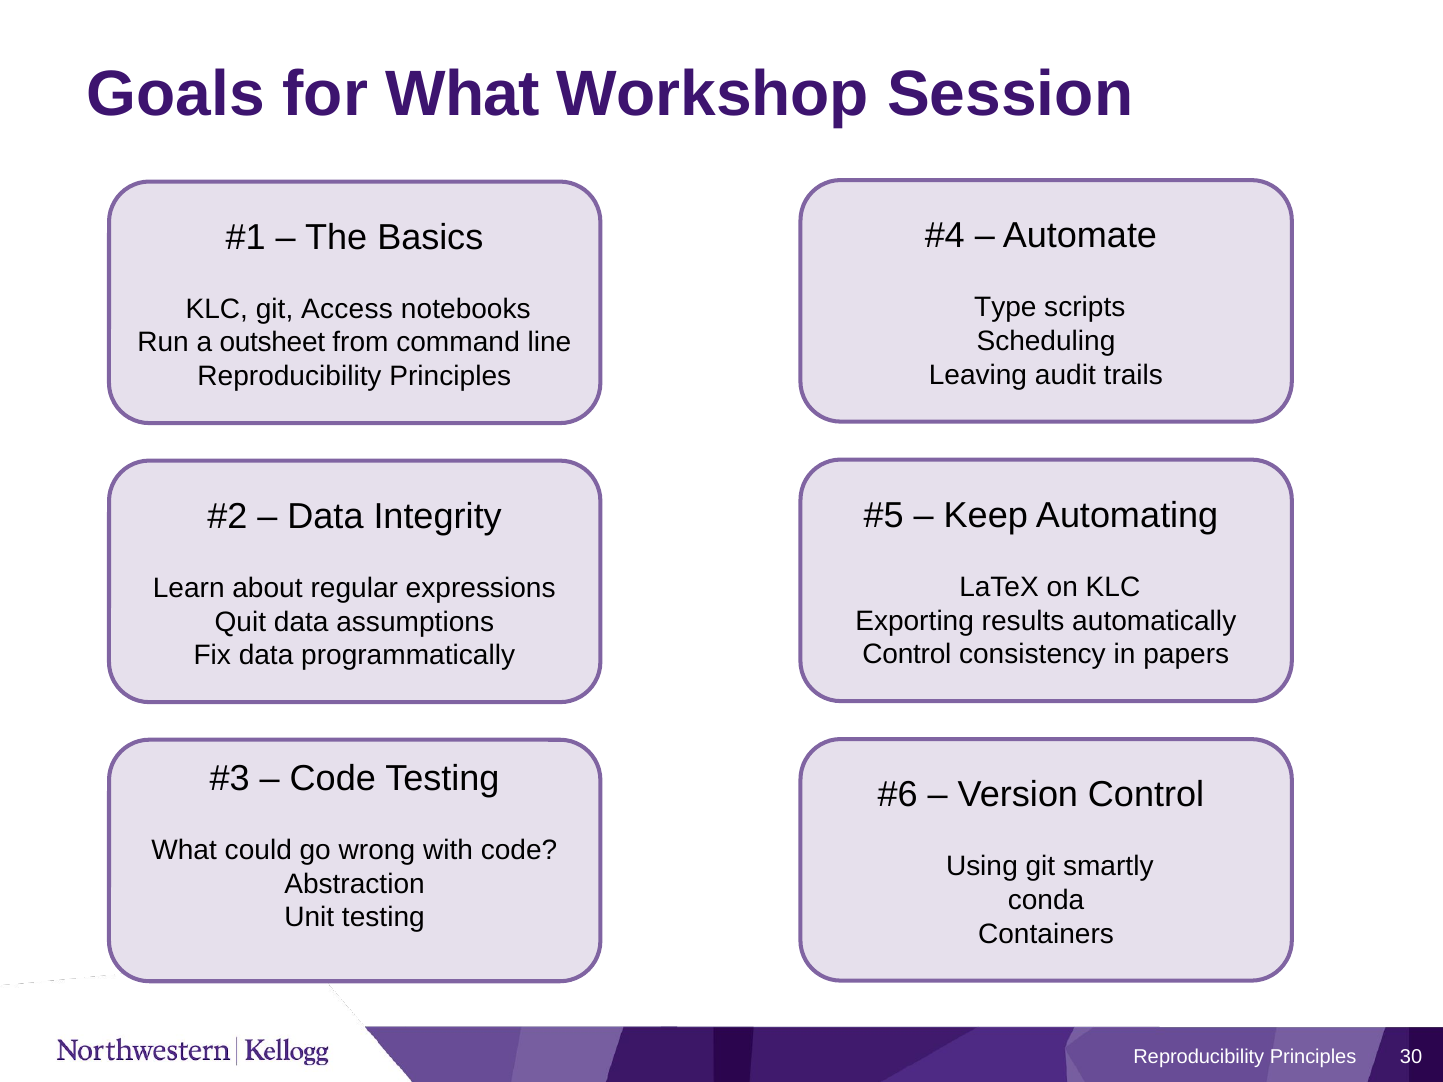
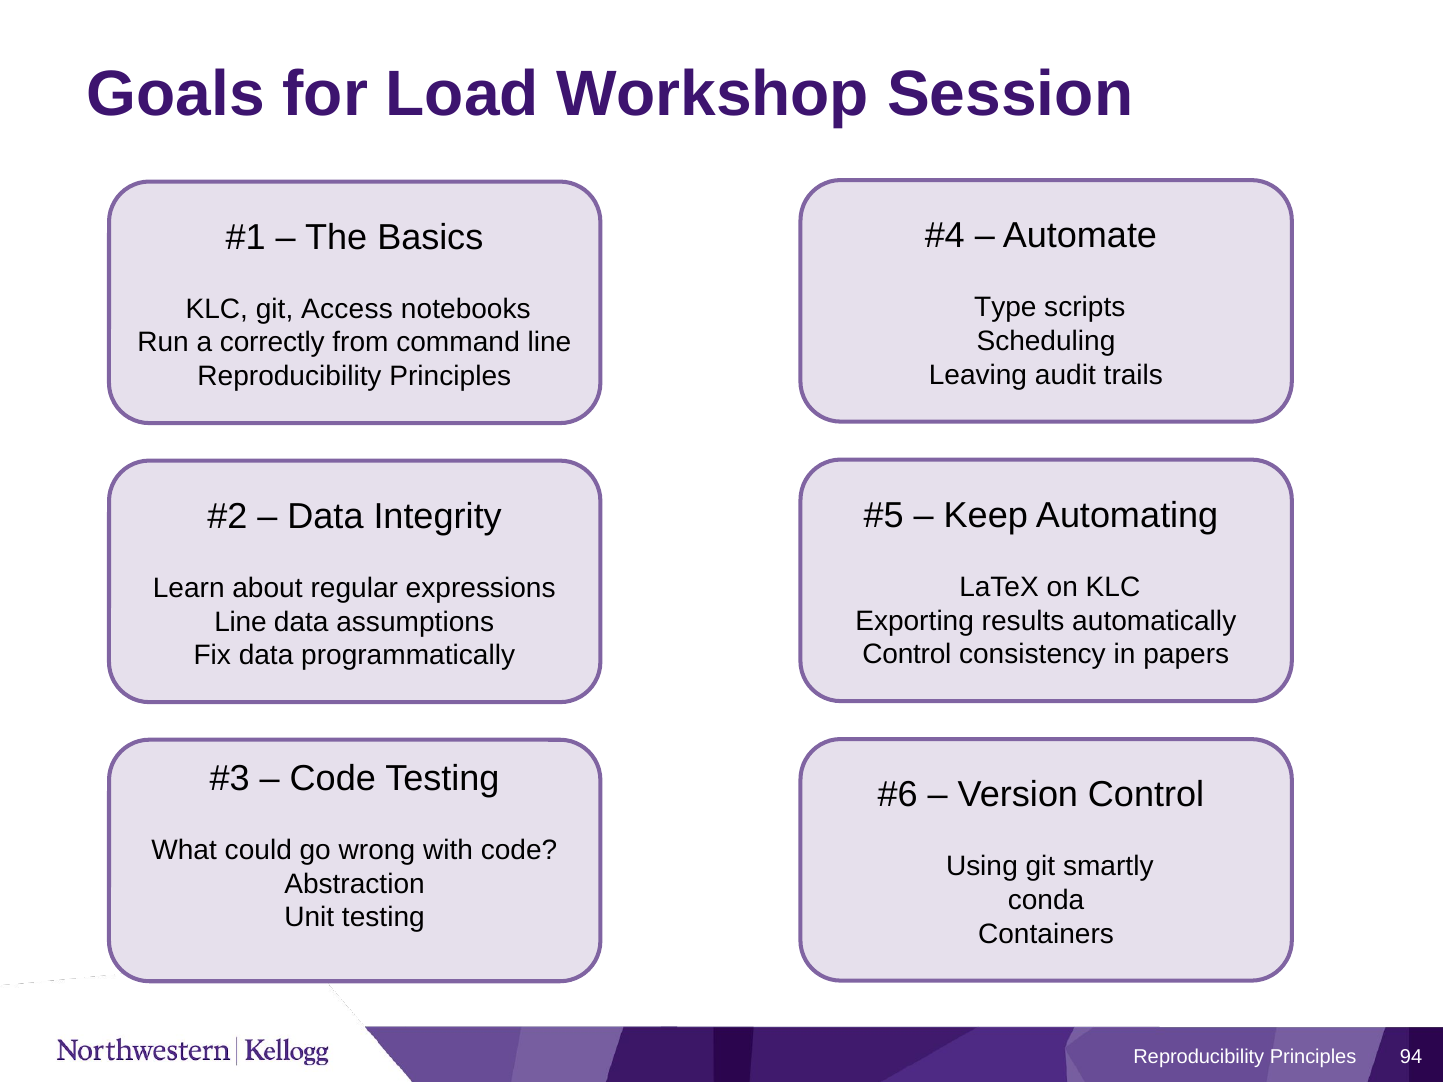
for What: What -> Load
outsheet: outsheet -> correctly
Quit at (240, 622): Quit -> Line
30: 30 -> 94
